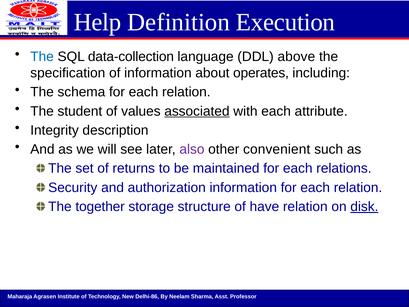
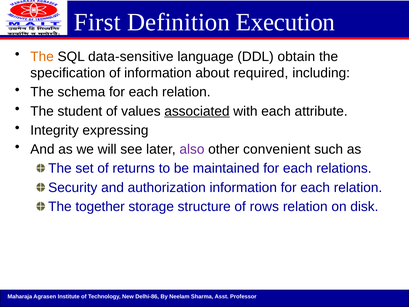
Help: Help -> First
The at (42, 57) colour: blue -> orange
data-collection: data-collection -> data-sensitive
above: above -> obtain
operates: operates -> required
description: description -> expressing
have: have -> rows
disk underline: present -> none
